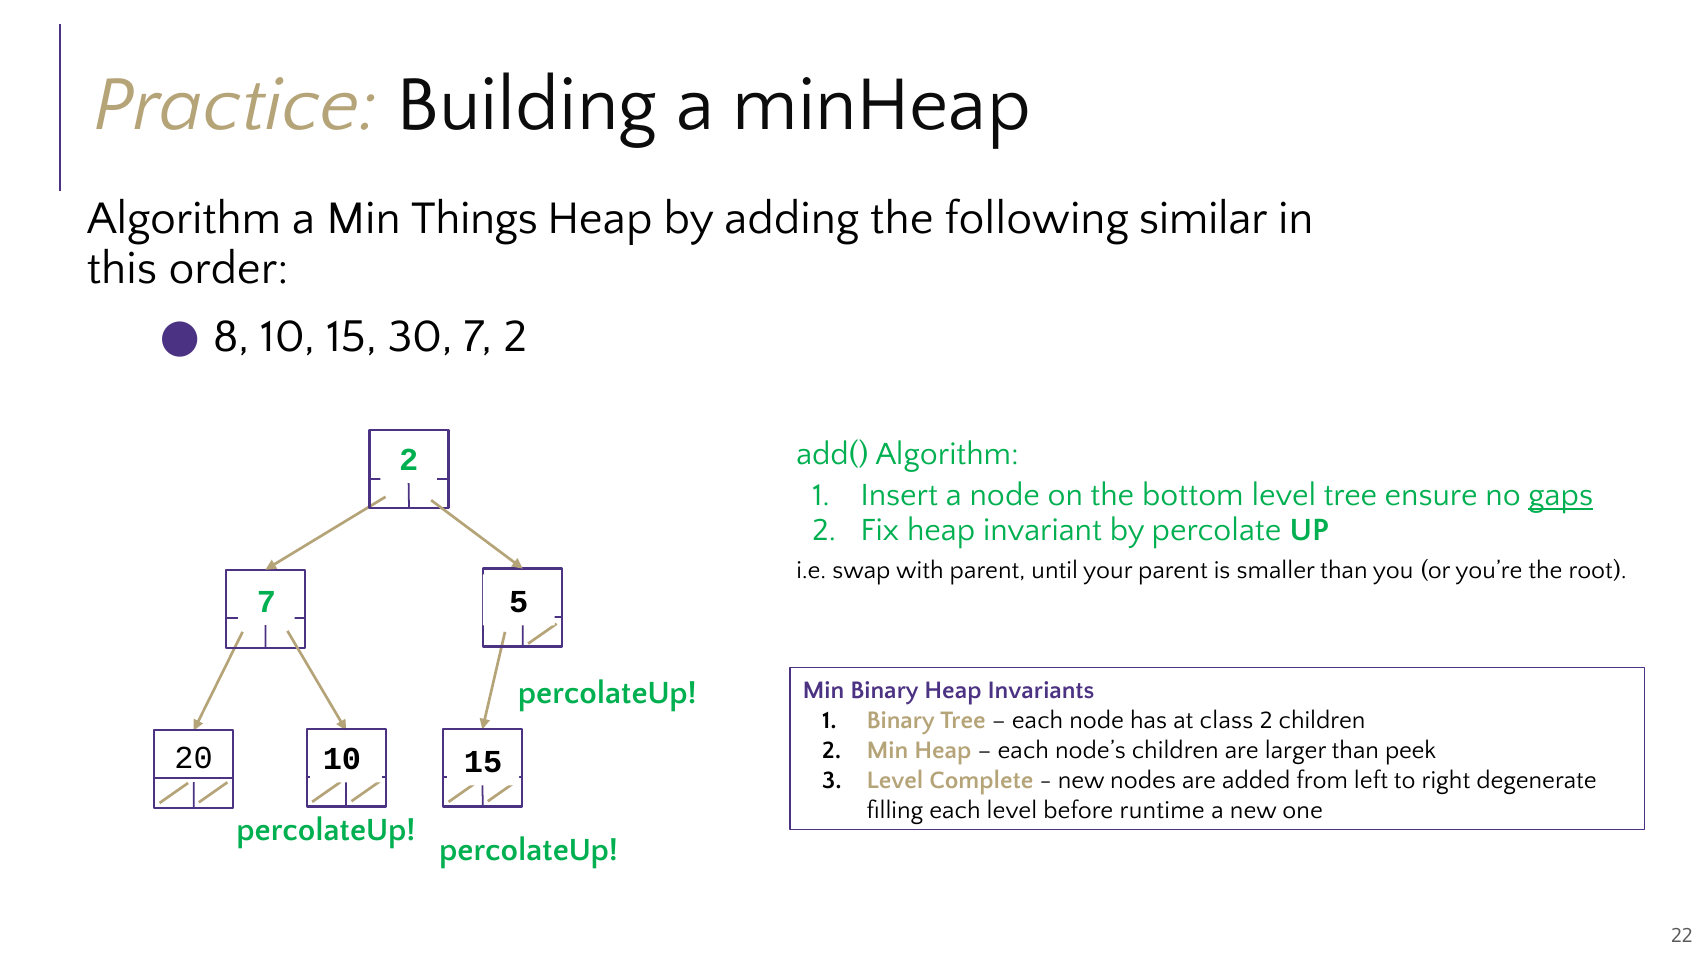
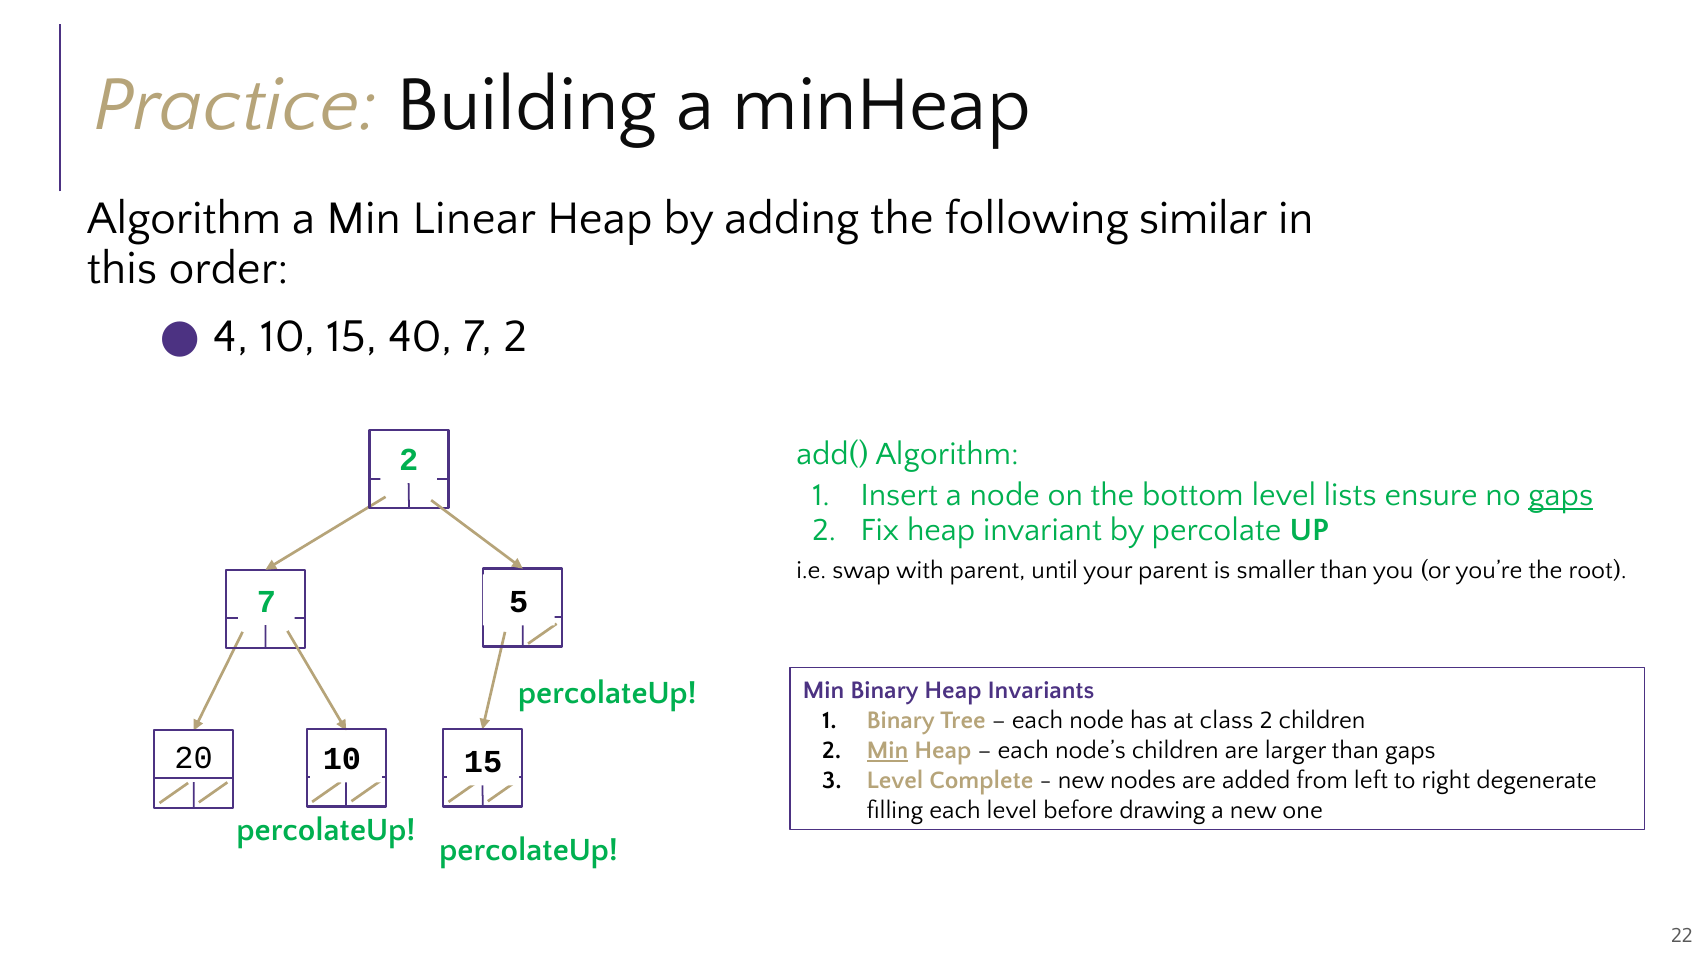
Things: Things -> Linear
8: 8 -> 4
30: 30 -> 40
level tree: tree -> lists
Min at (887, 750) underline: none -> present
than peek: peek -> gaps
runtime: runtime -> drawing
